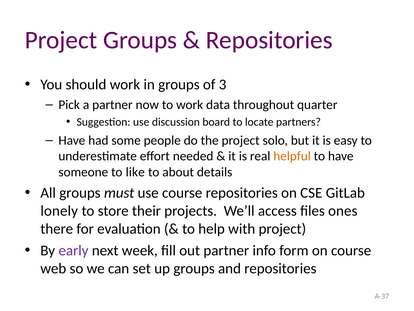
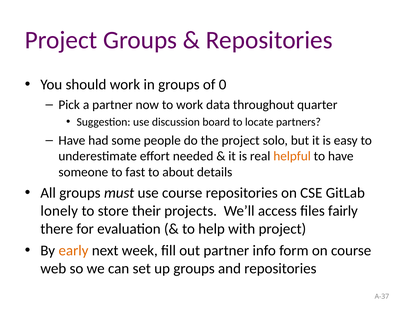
3: 3 -> 0
like: like -> fast
ones: ones -> fairly
early colour: purple -> orange
